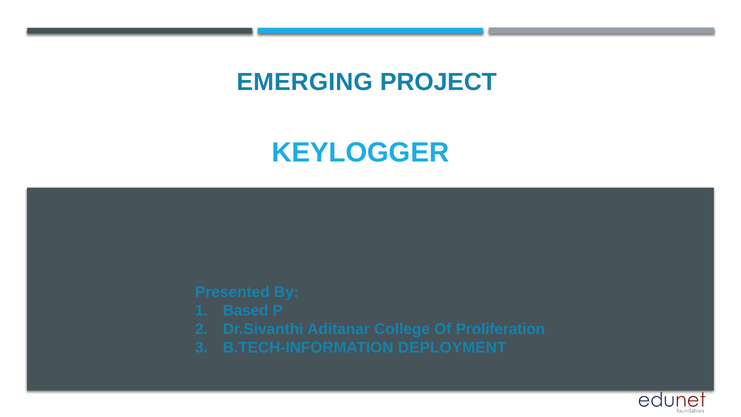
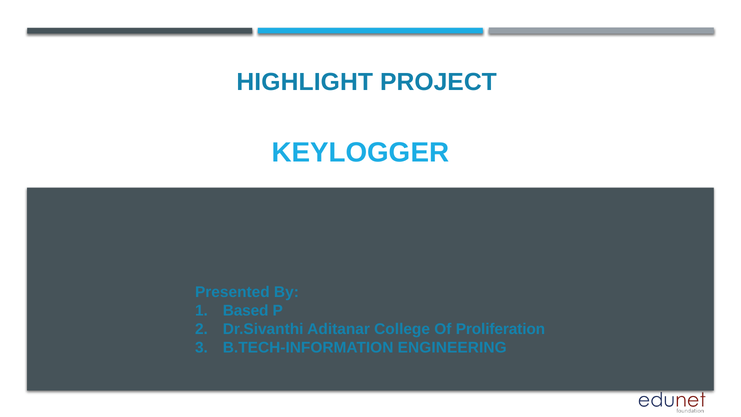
EMERGING: EMERGING -> HIGHLIGHT
DEPLOYMENT: DEPLOYMENT -> ENGINEERING
